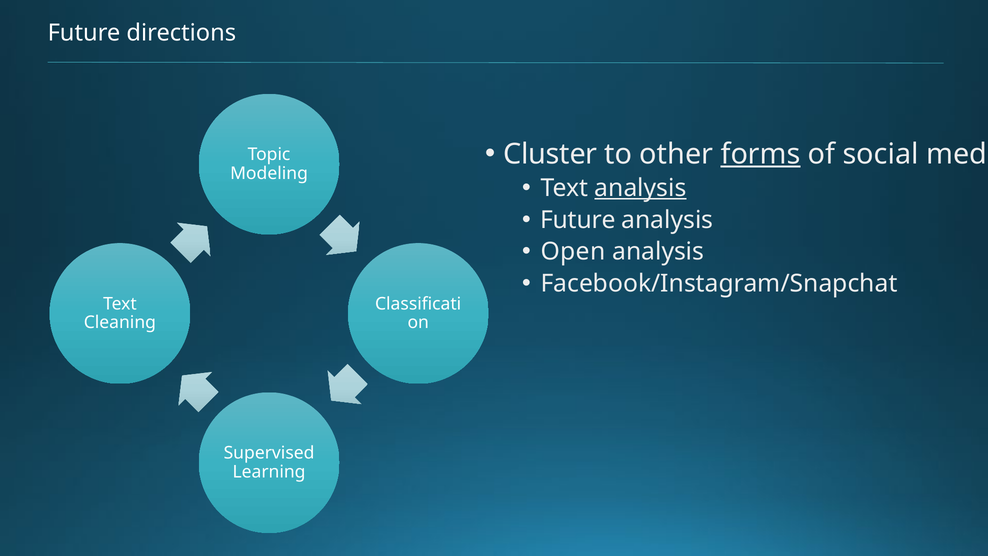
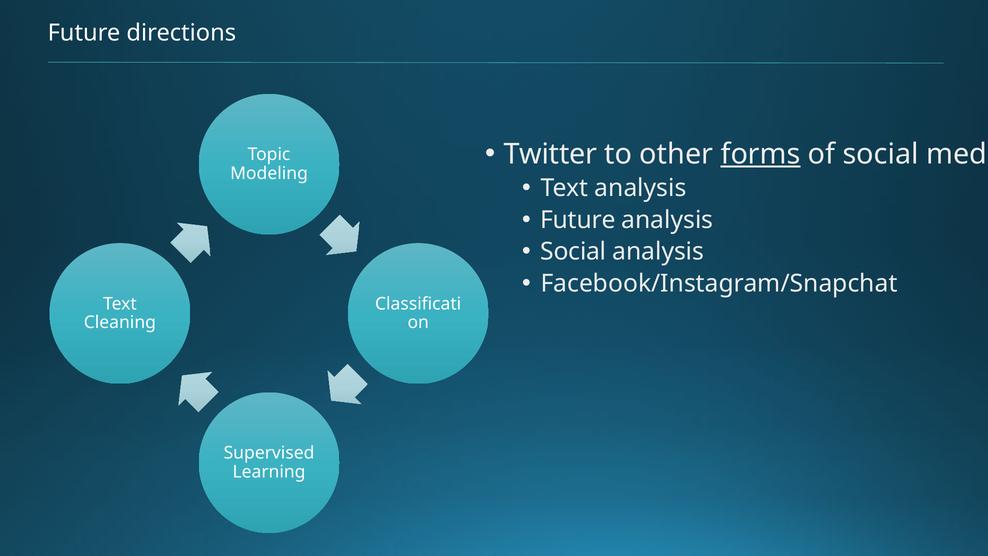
Cluster: Cluster -> Twitter
analysis at (640, 188) underline: present -> none
Open at (573, 252): Open -> Social
